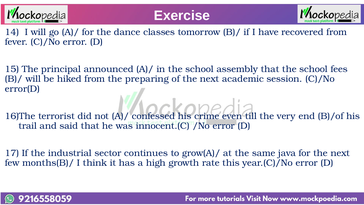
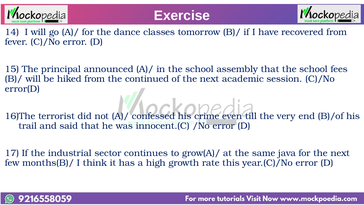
preparing: preparing -> continued
